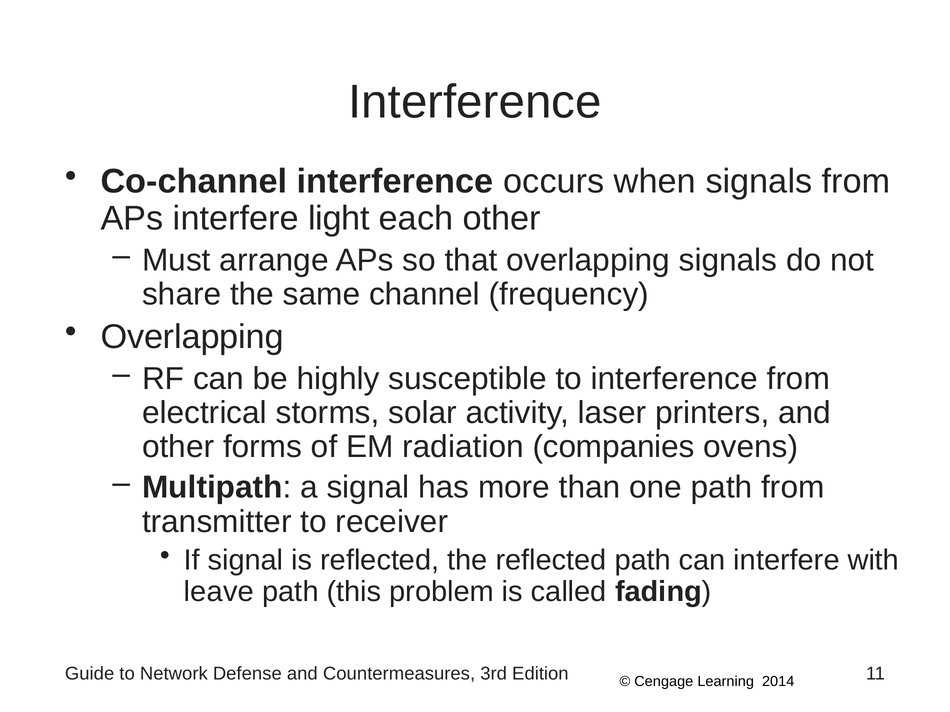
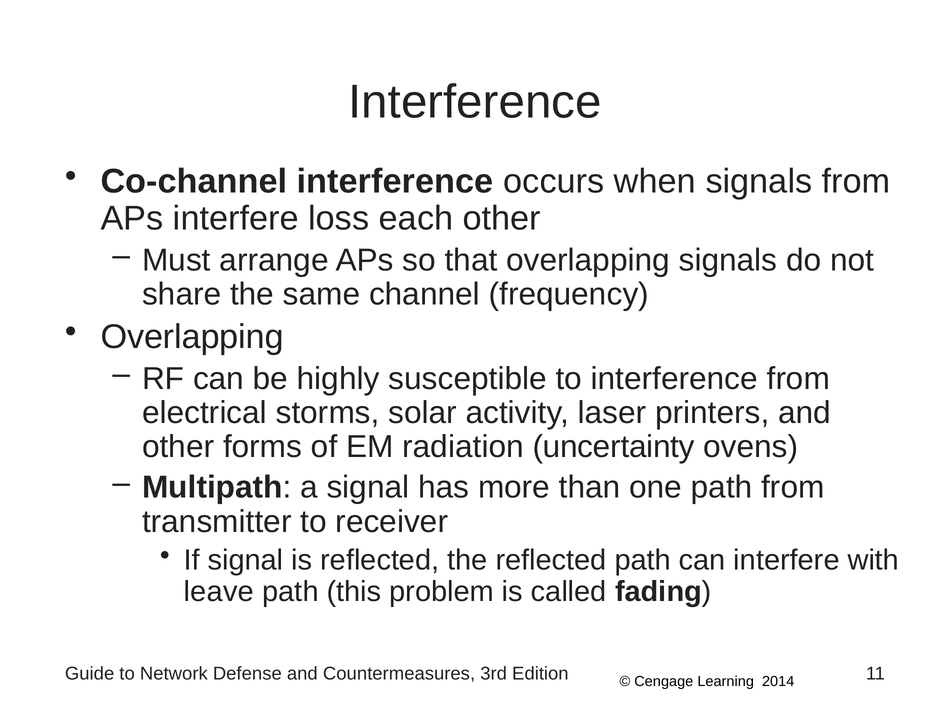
light: light -> loss
companies: companies -> uncertainty
